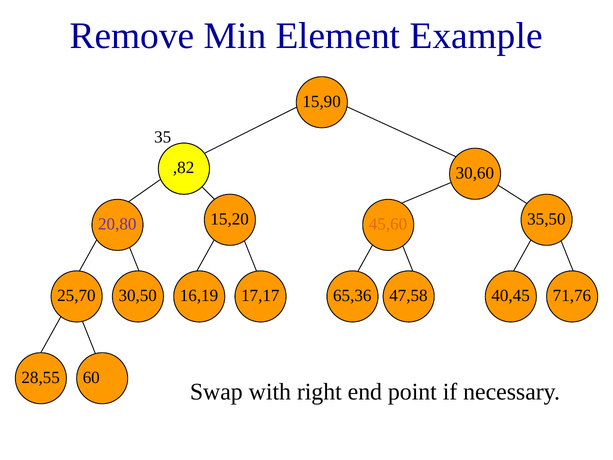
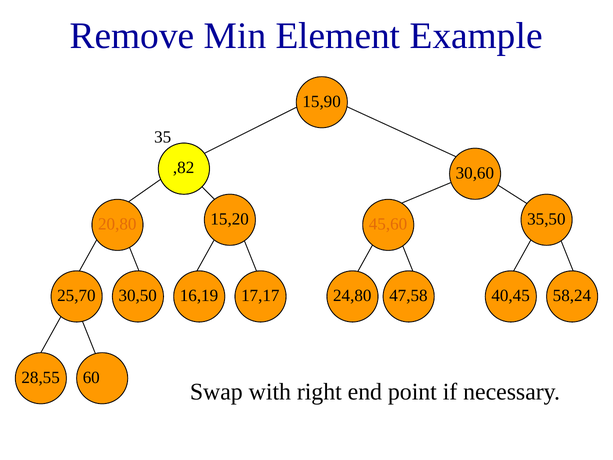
20,80 colour: purple -> orange
65,36: 65,36 -> 24,80
71,76: 71,76 -> 58,24
